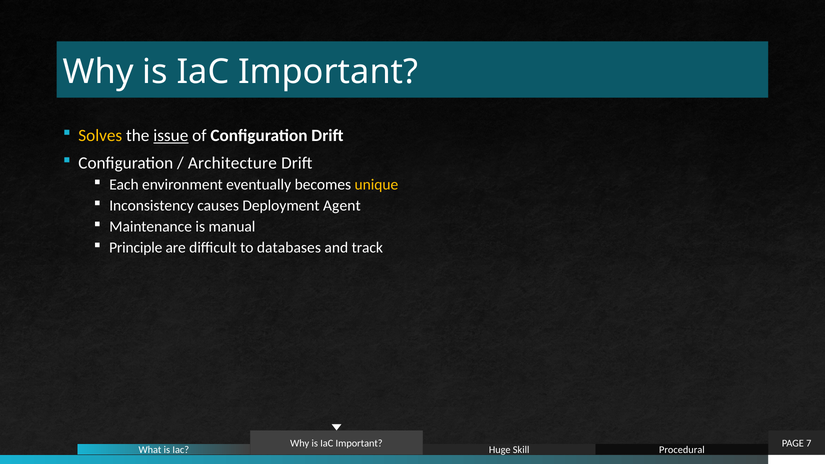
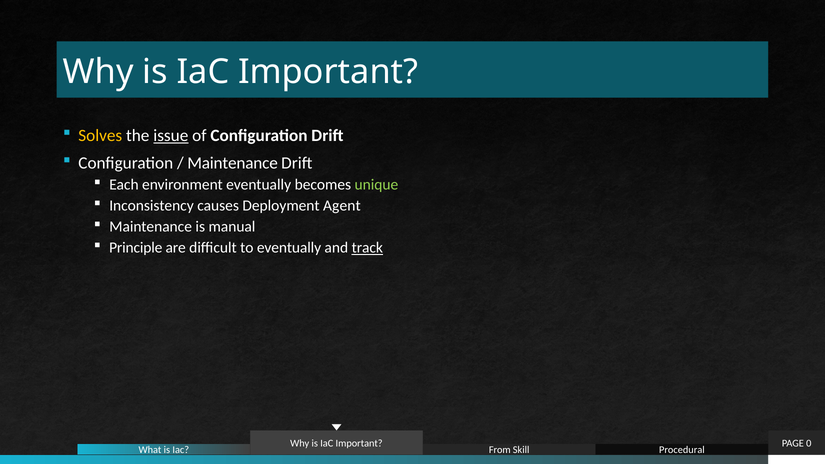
Architecture at (232, 163): Architecture -> Maintenance
unique colour: yellow -> light green
to databases: databases -> eventually
track underline: none -> present
7: 7 -> 0
Huge: Huge -> From
